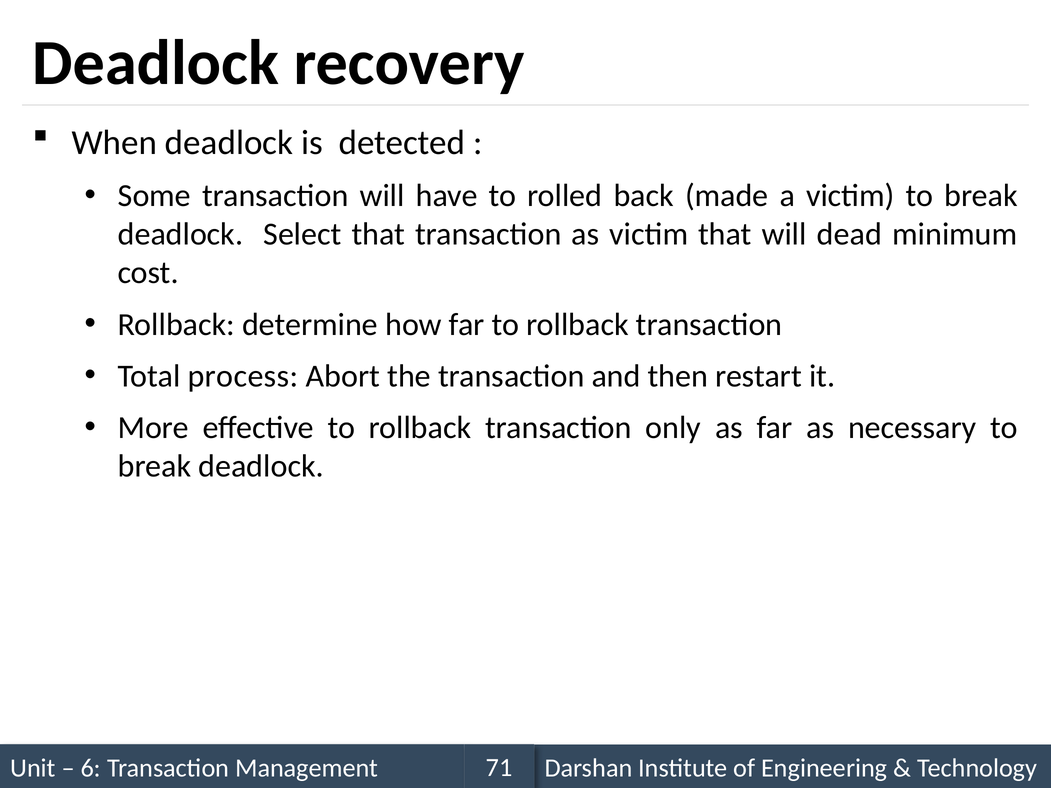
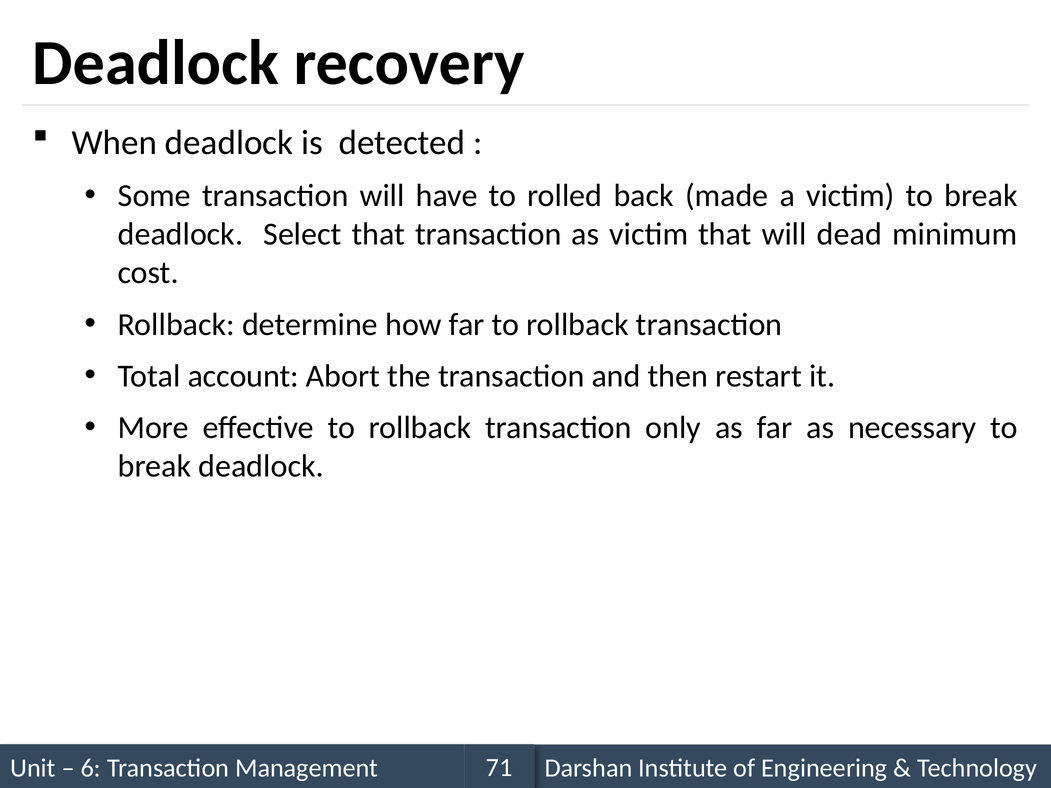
process: process -> account
